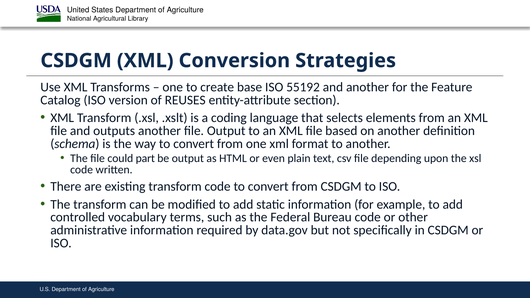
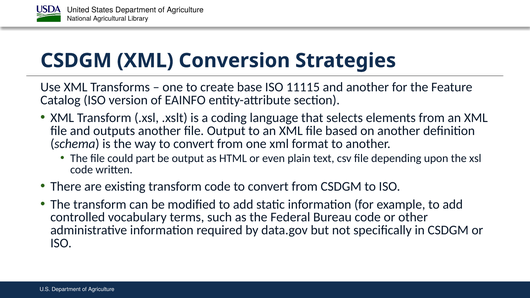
55192: 55192 -> 11115
REUSES: REUSES -> EAINFO
